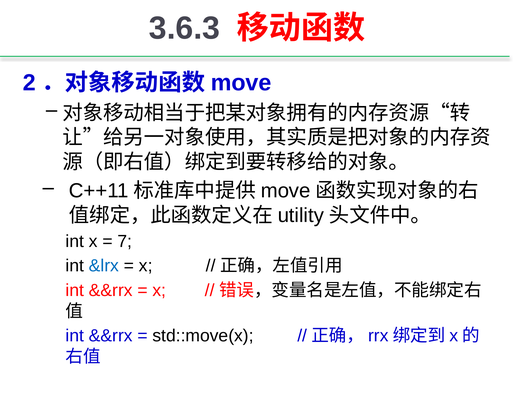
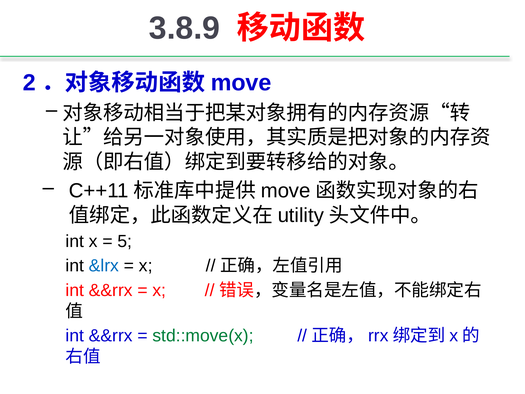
3.6.3: 3.6.3 -> 3.8.9
7: 7 -> 5
std::move(x colour: black -> green
